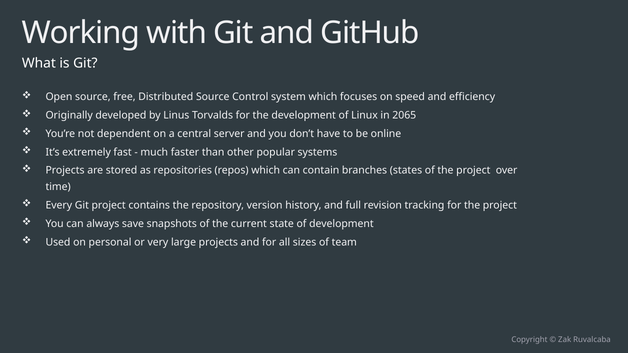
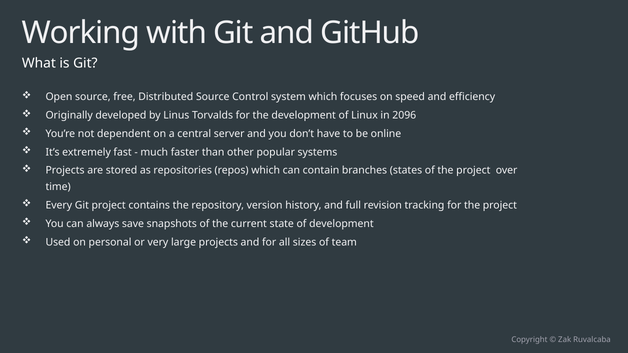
2065: 2065 -> 2096
